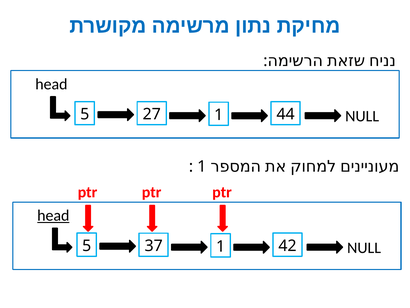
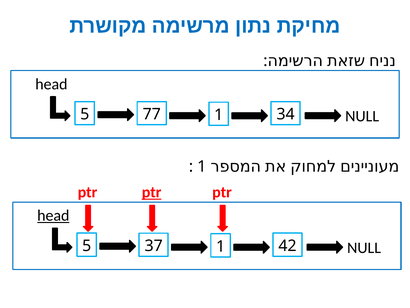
27: 27 -> 77
44: 44 -> 34
ptr at (152, 192) underline: none -> present
